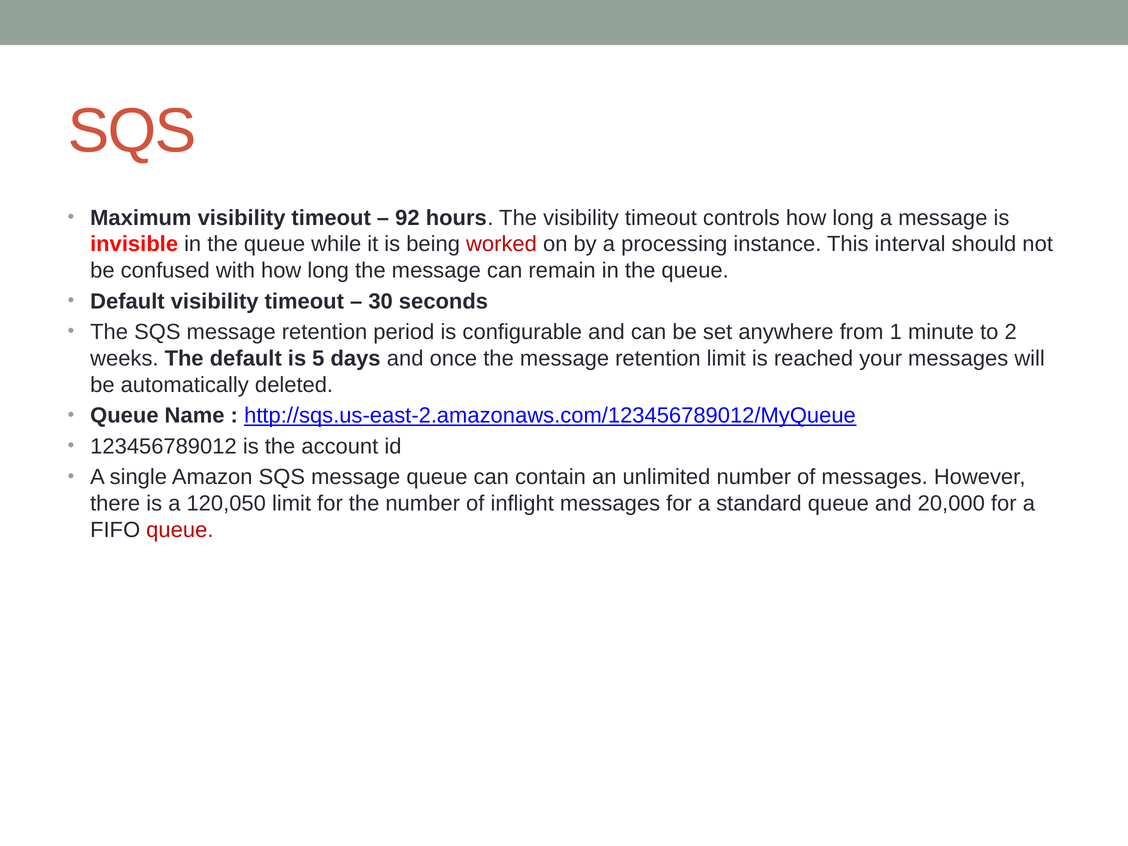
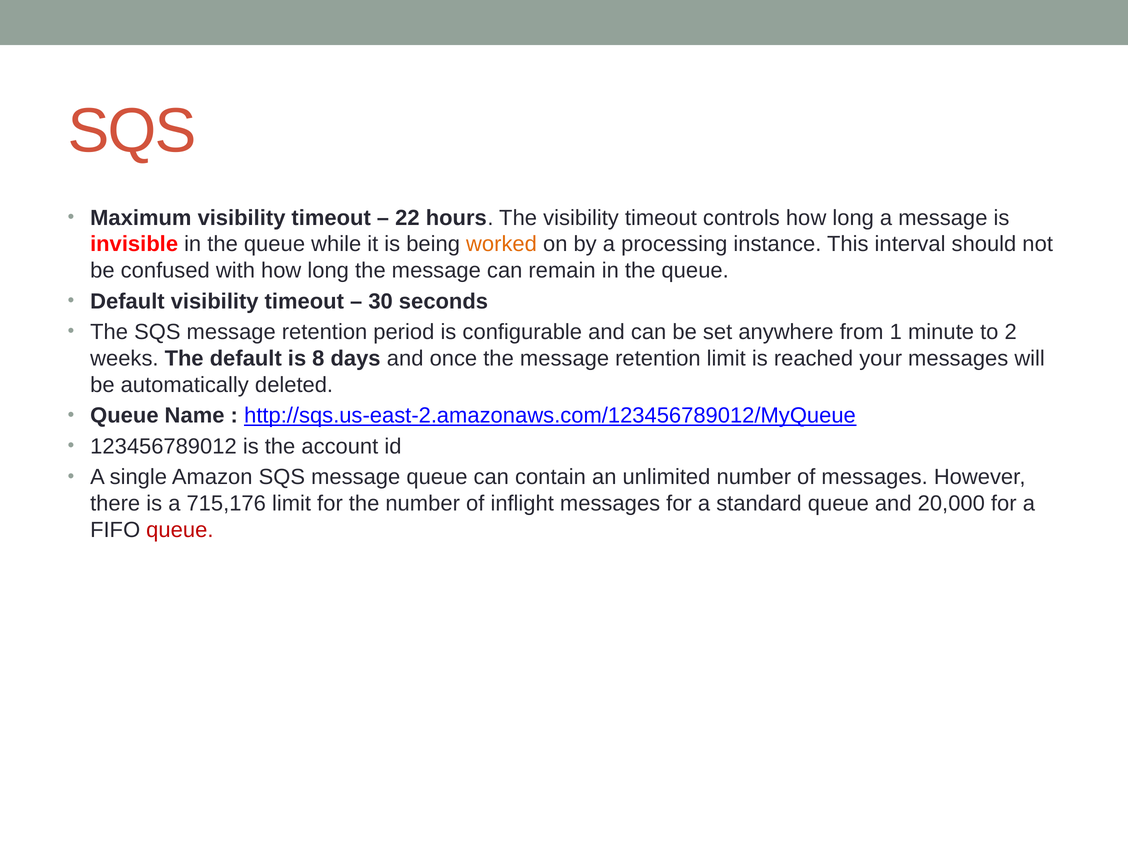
92: 92 -> 22
worked colour: red -> orange
5: 5 -> 8
120,050: 120,050 -> 715,176
